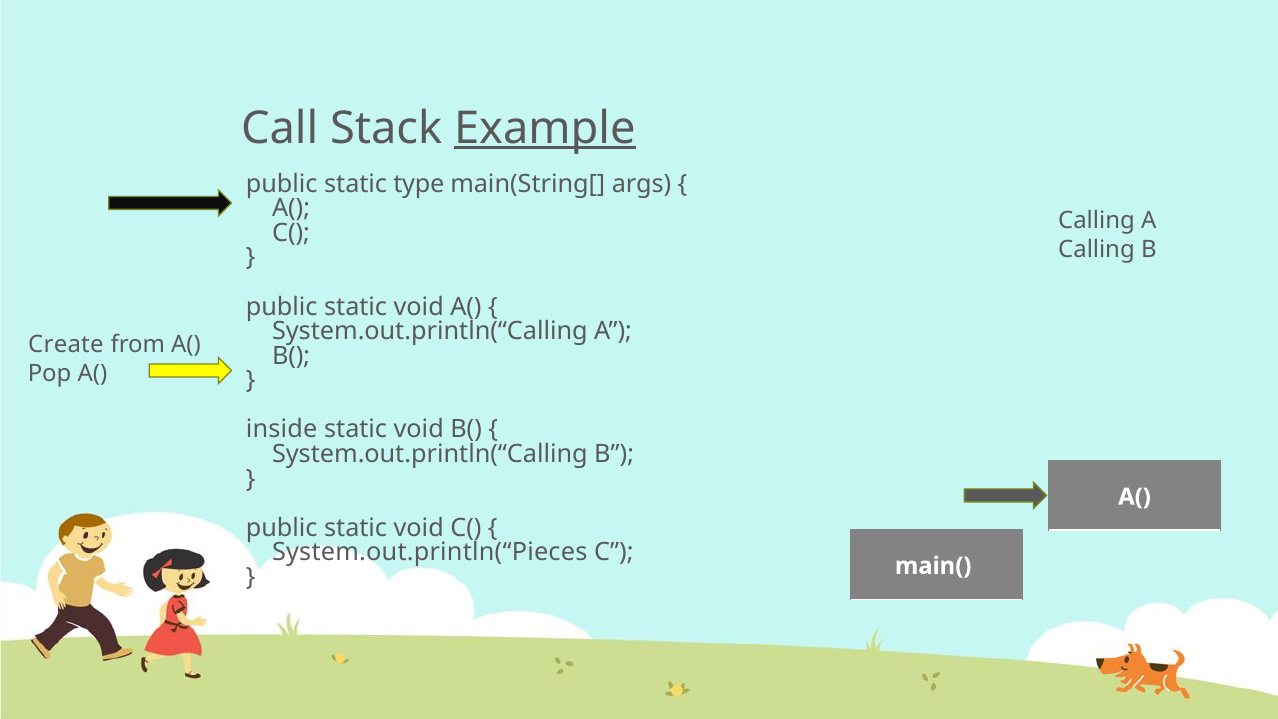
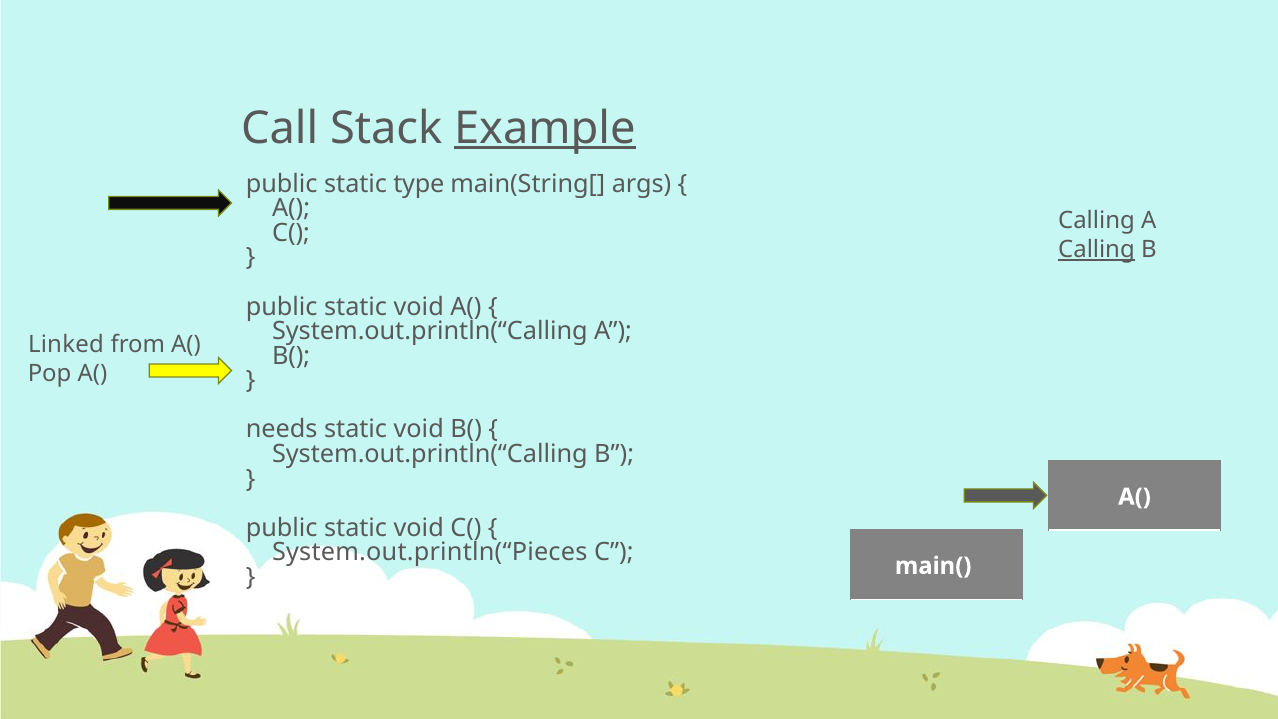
Calling at (1096, 249) underline: none -> present
Create: Create -> Linked
inside: inside -> needs
